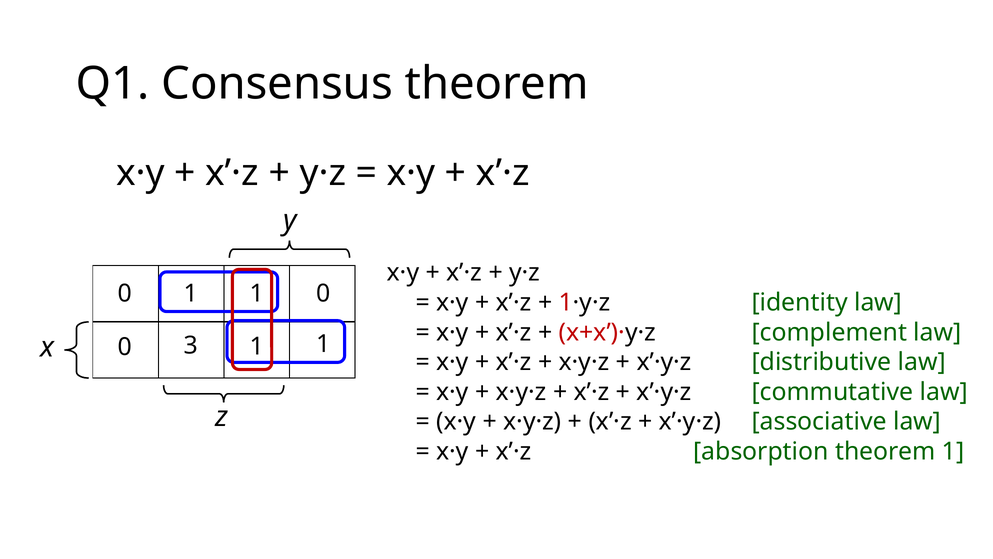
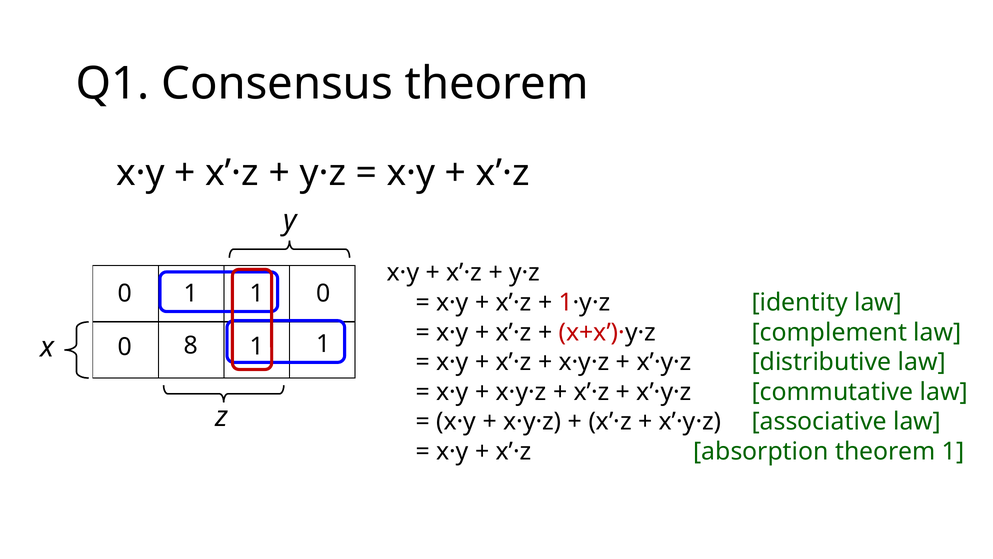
3: 3 -> 8
